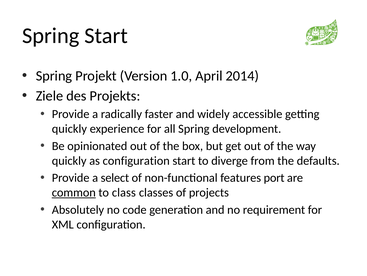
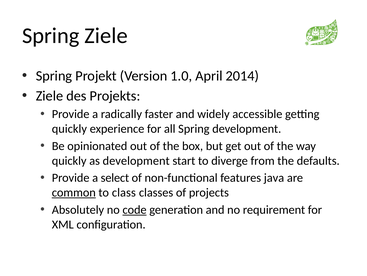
Spring Start: Start -> Ziele
as configuration: configuration -> development
port: port -> java
code underline: none -> present
